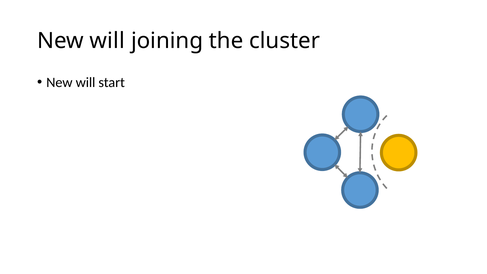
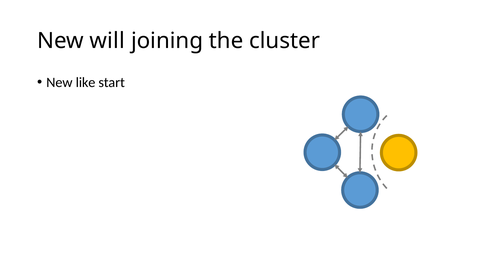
will at (86, 82): will -> like
